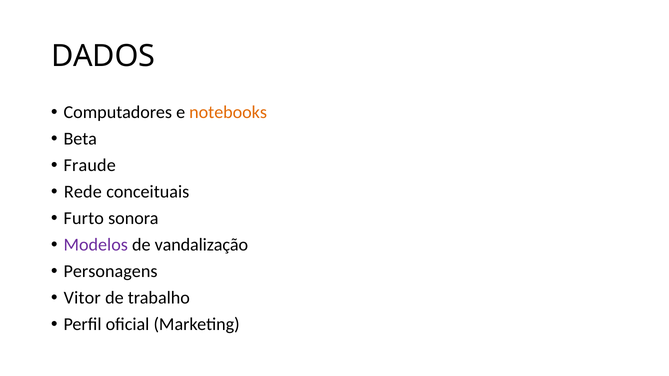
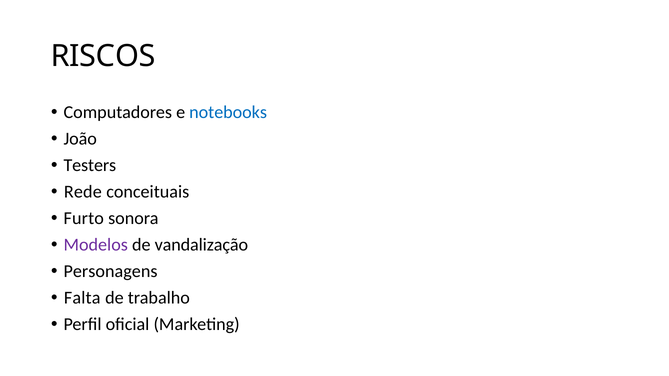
DADOS: DADOS -> RISCOS
notebooks colour: orange -> blue
Beta: Beta -> João
Fraude: Fraude -> Testers
Vitor: Vitor -> Falta
